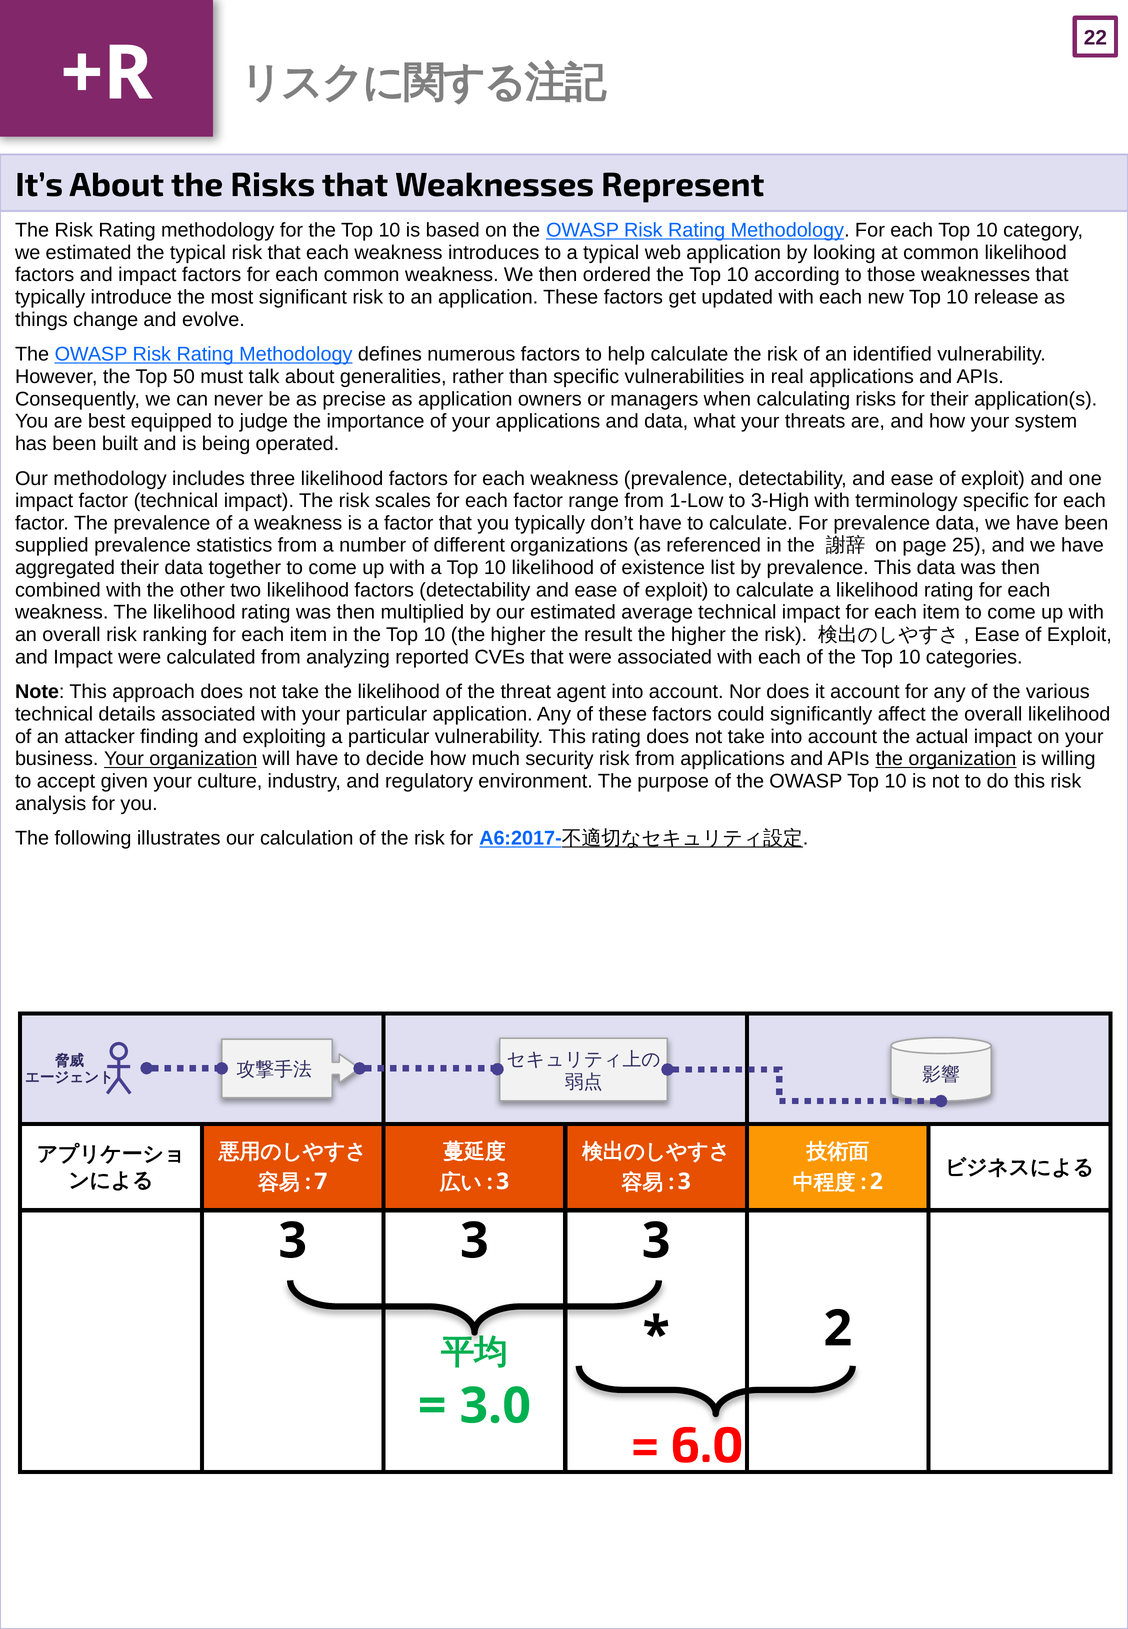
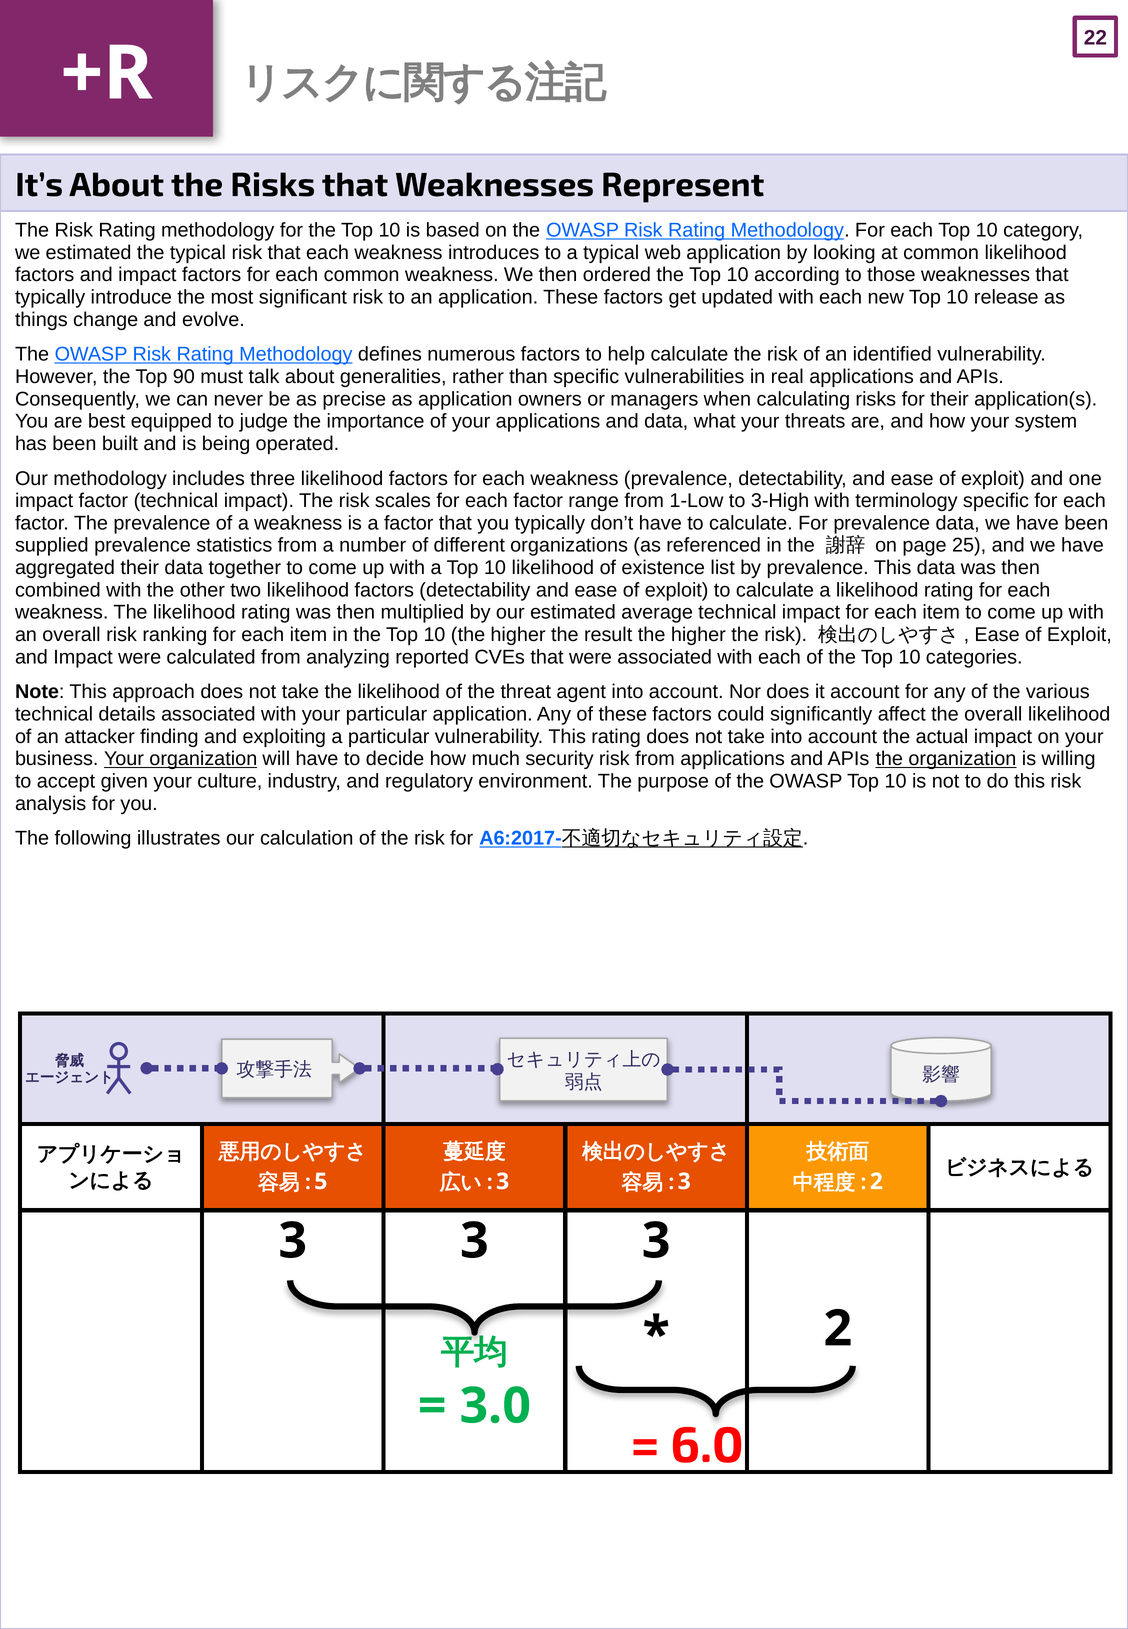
50: 50 -> 90
7: 7 -> 5
